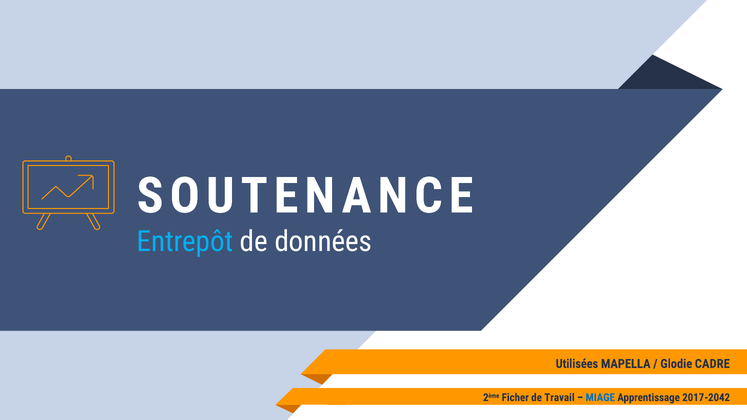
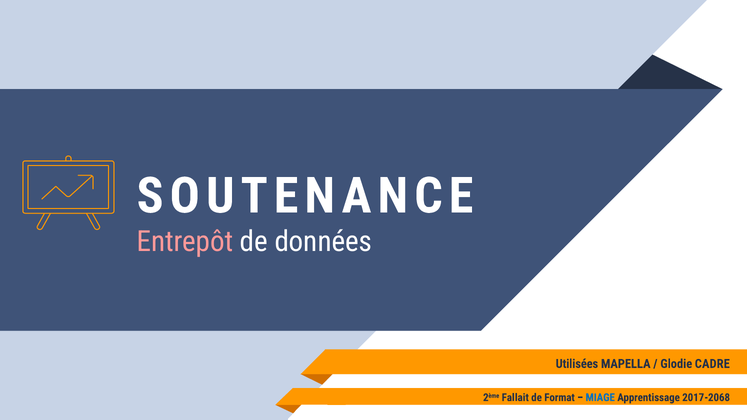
Entrepôt colour: light blue -> pink
Ficher: Ficher -> Fallait
Travail: Travail -> Format
2017-2042: 2017-2042 -> 2017-2068
